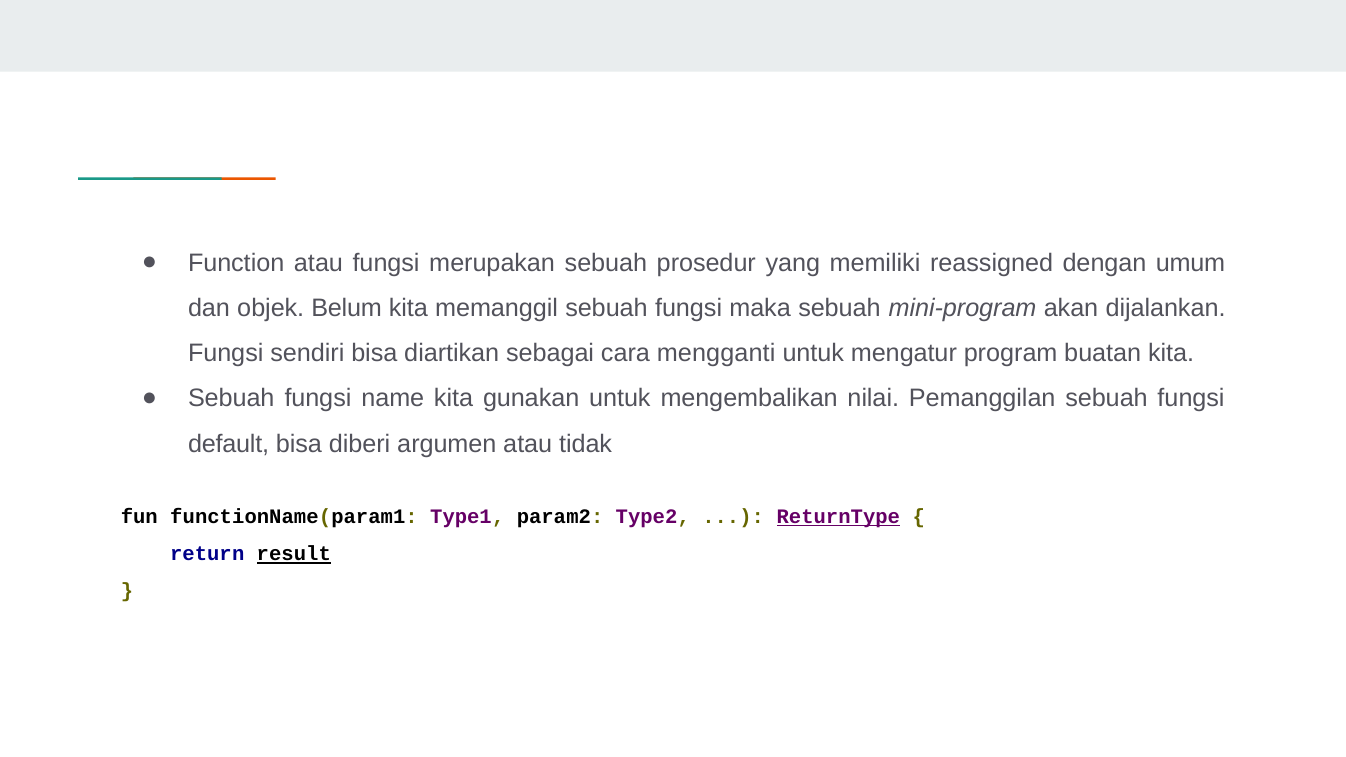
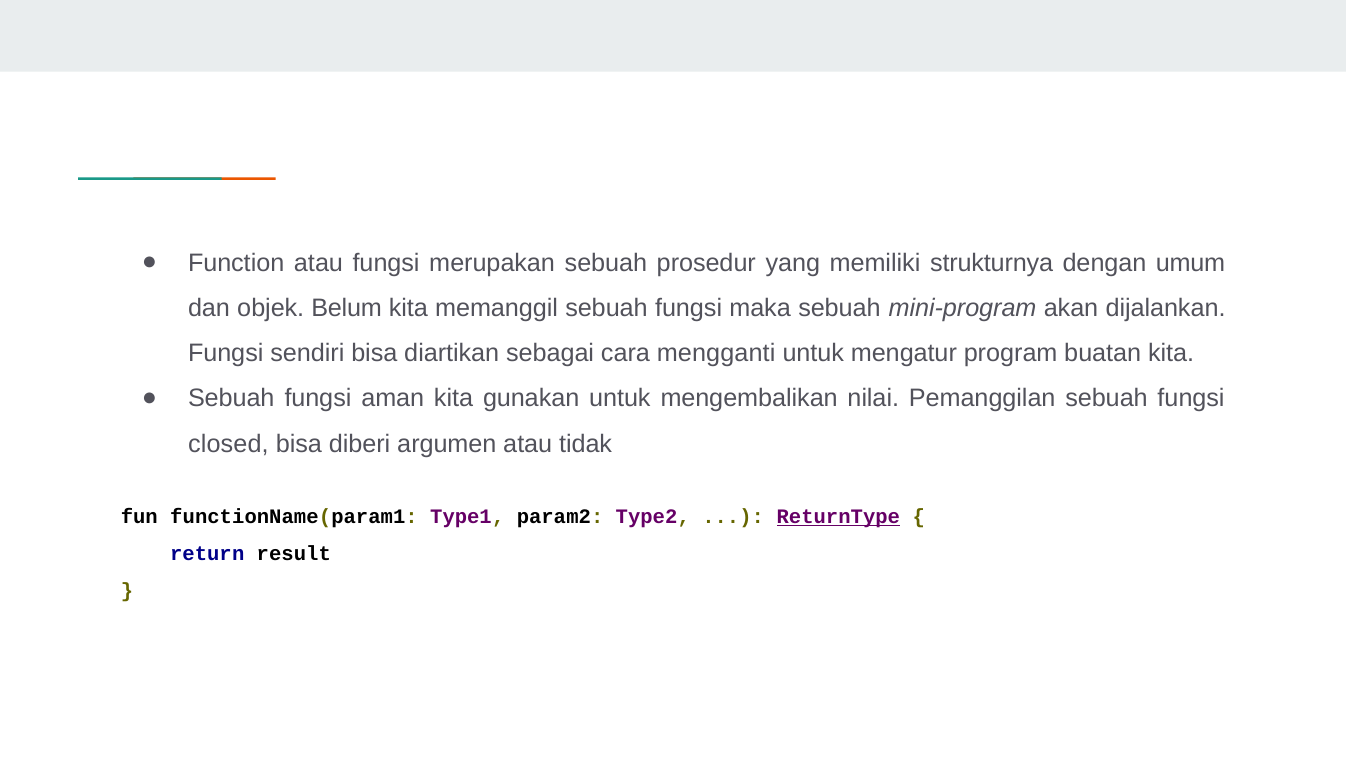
reassigned: reassigned -> strukturnya
name: name -> aman
default: default -> closed
result underline: present -> none
